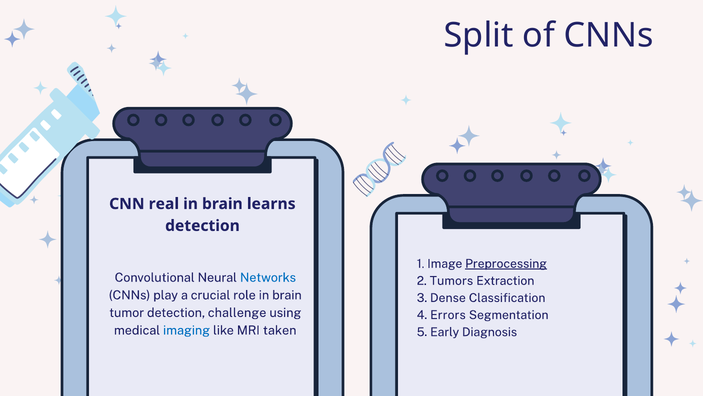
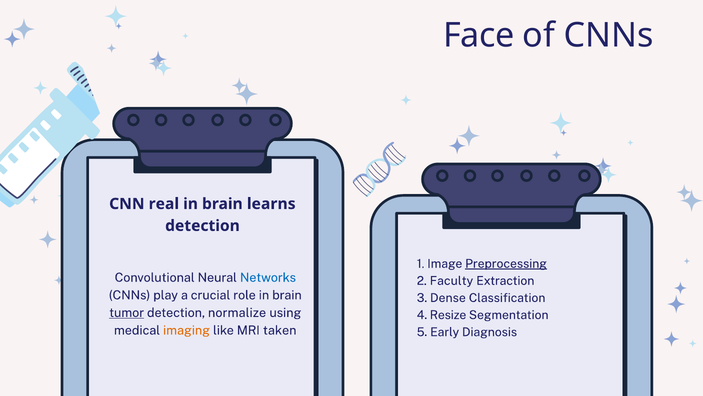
Split: Split -> Face
Tumors: Tumors -> Faculty
tumor underline: none -> present
challenge: challenge -> normalize
Errors: Errors -> Resize
imaging colour: blue -> orange
